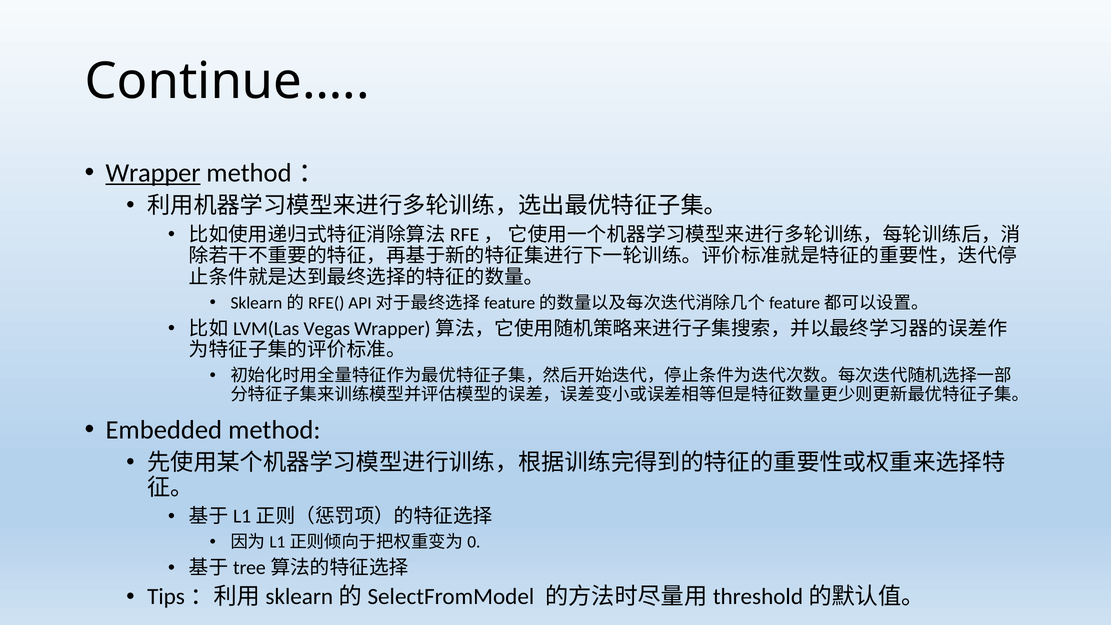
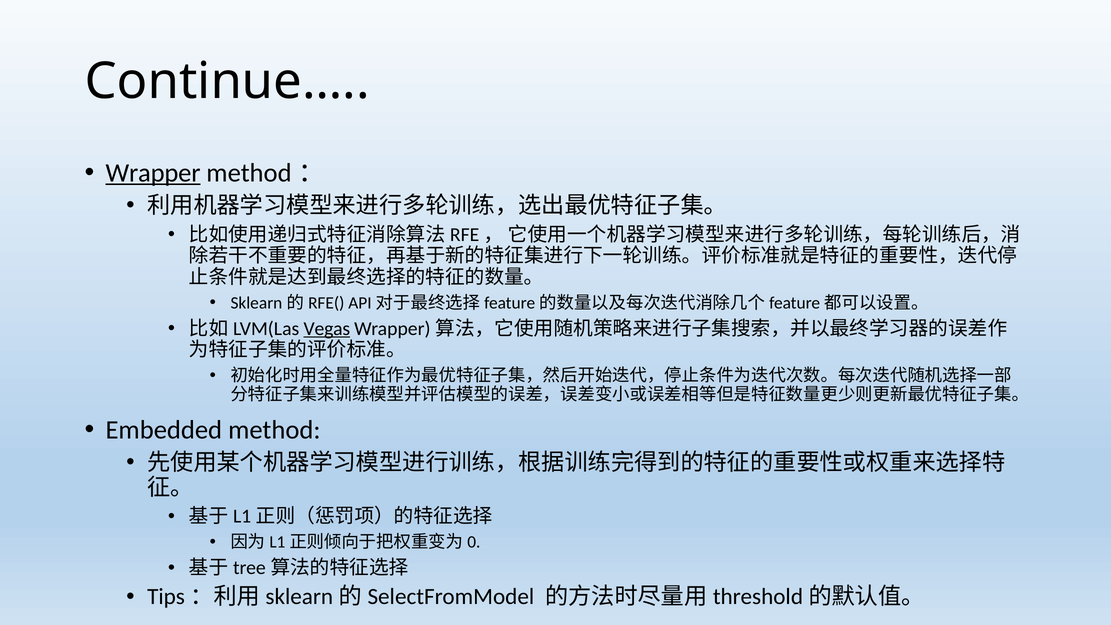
Vegas underline: none -> present
